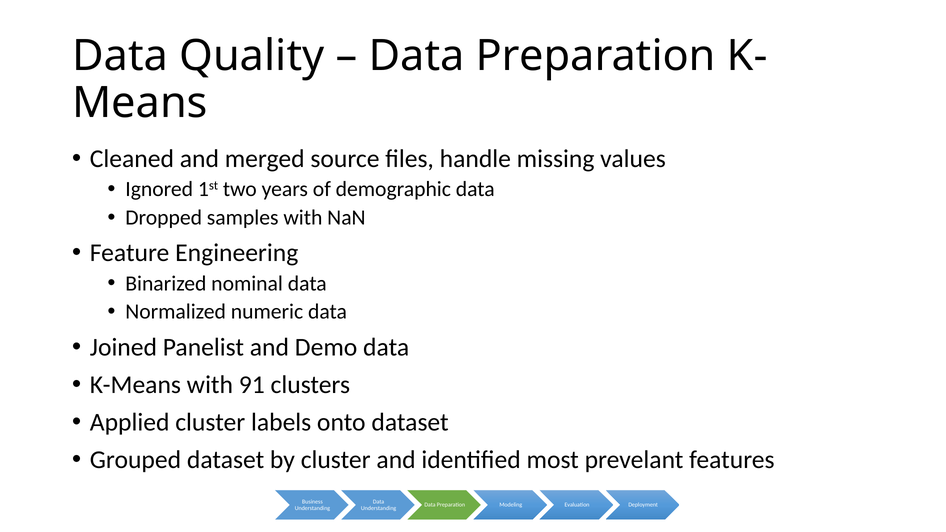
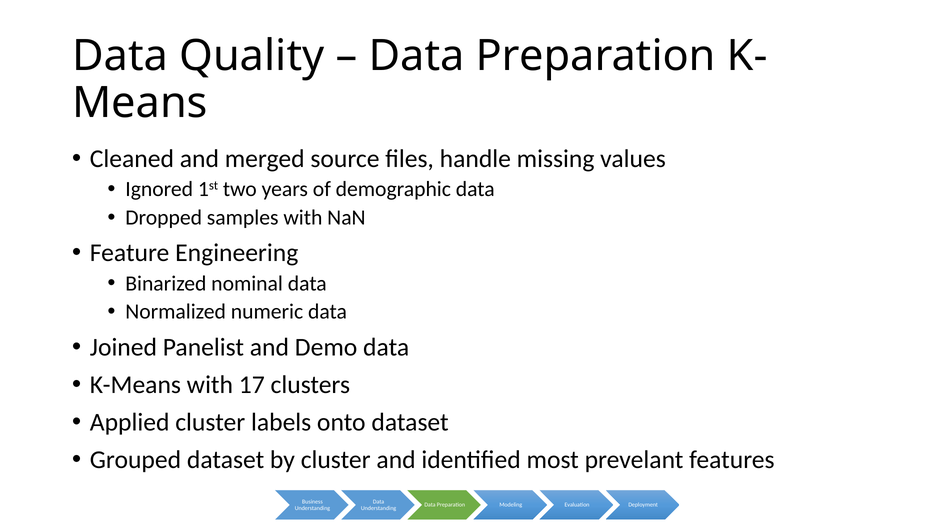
91: 91 -> 17
